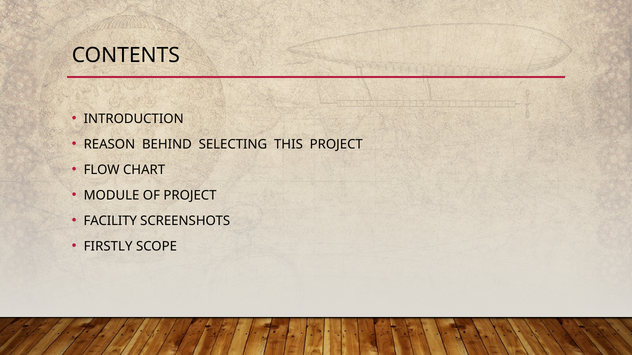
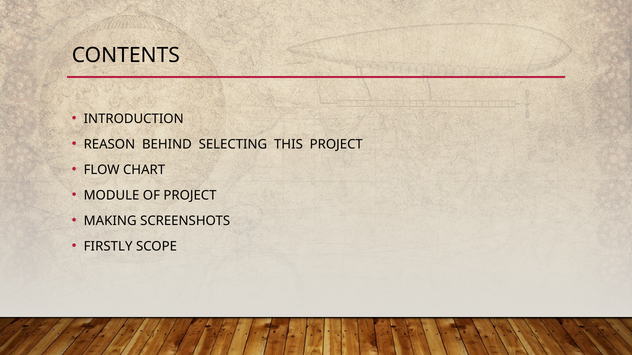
FACILITY: FACILITY -> MAKING
